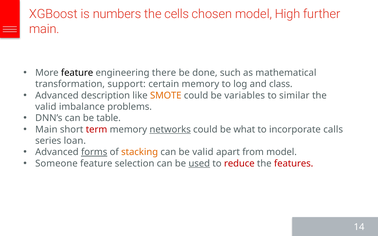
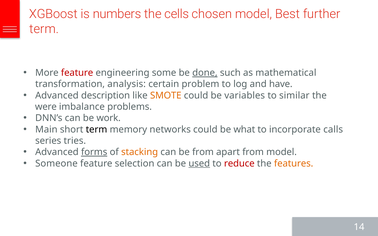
High: High -> Best
main at (44, 29): main -> term
feature at (77, 73) colour: black -> red
there: there -> some
done underline: none -> present
support: support -> analysis
certain memory: memory -> problem
class: class -> have
valid at (46, 107): valid -> were
table: table -> work
term at (97, 130) colour: red -> black
networks underline: present -> none
loan: loan -> tries
be valid: valid -> from
features colour: red -> orange
